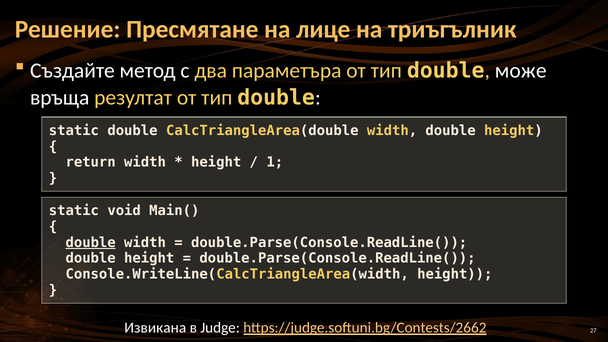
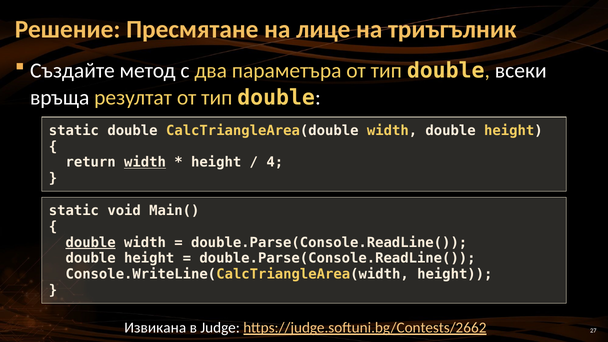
може: може -> всеки
width at (145, 162) underline: none -> present
1: 1 -> 4
